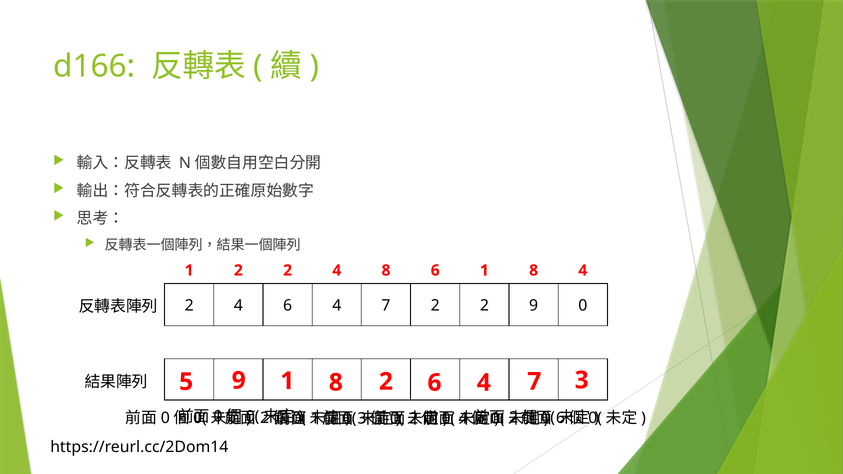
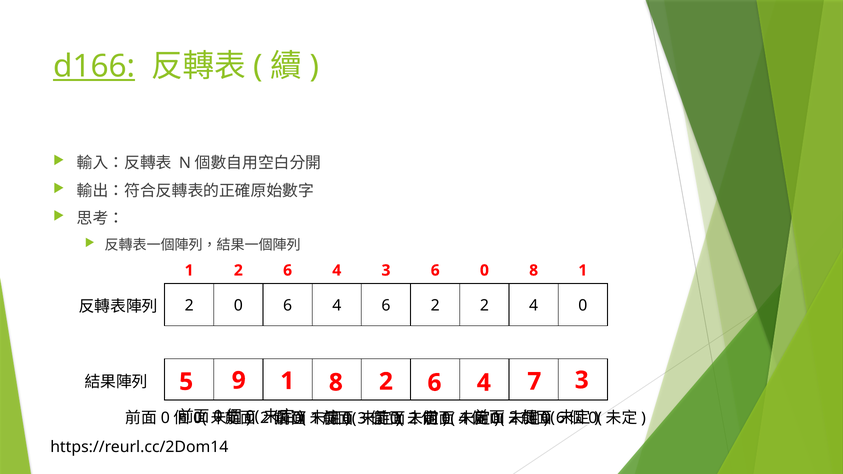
d166 underline: none -> present
1 2 2: 2 -> 6
4 8: 8 -> 3
6 1: 1 -> 0
8 4: 4 -> 1
4 at (238, 306): 4 -> 0
4 7: 7 -> 6
2 9: 9 -> 4
